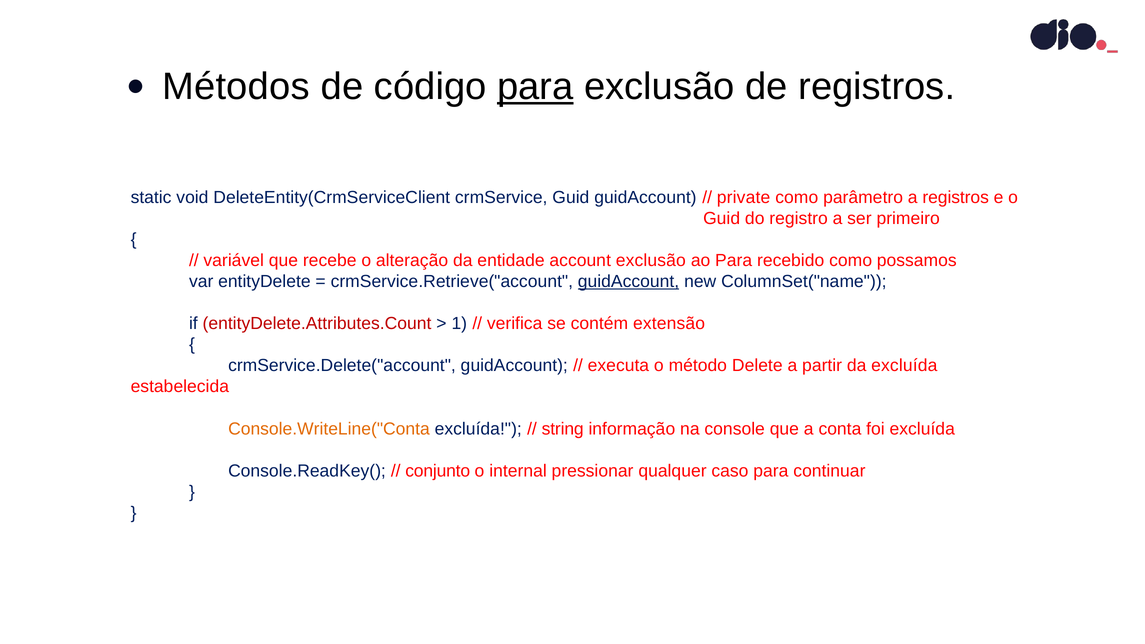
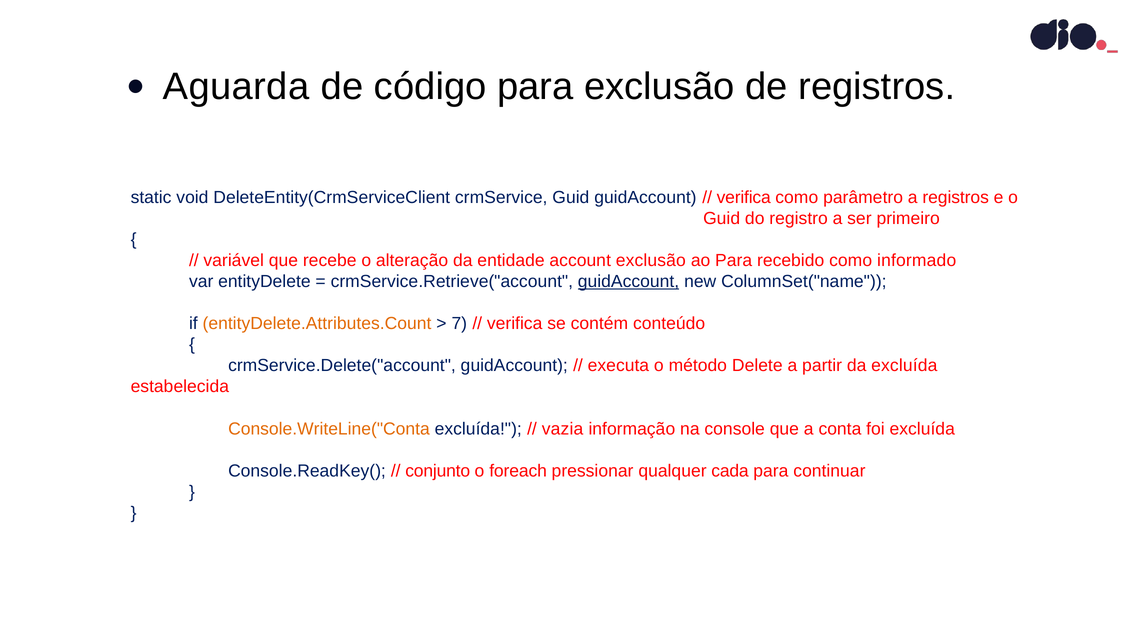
Métodos: Métodos -> Aguarda
para at (535, 87) underline: present -> none
private at (744, 198): private -> verifica
possamos: possamos -> informado
entityDelete.Attributes.Count colour: red -> orange
1: 1 -> 7
extensão: extensão -> conteúdo
string: string -> vazia
internal: internal -> foreach
caso: caso -> cada
